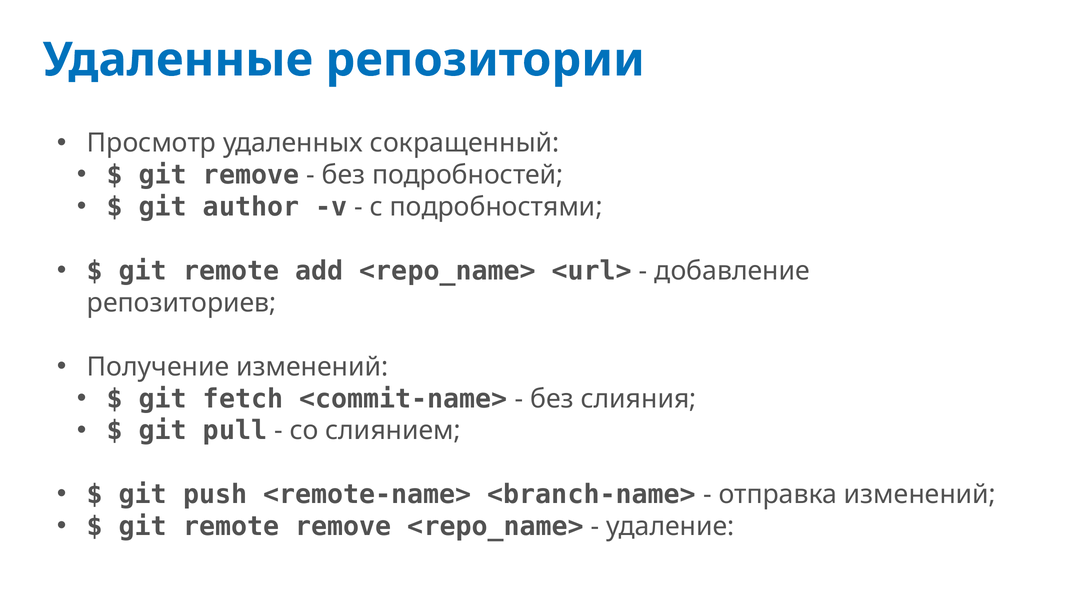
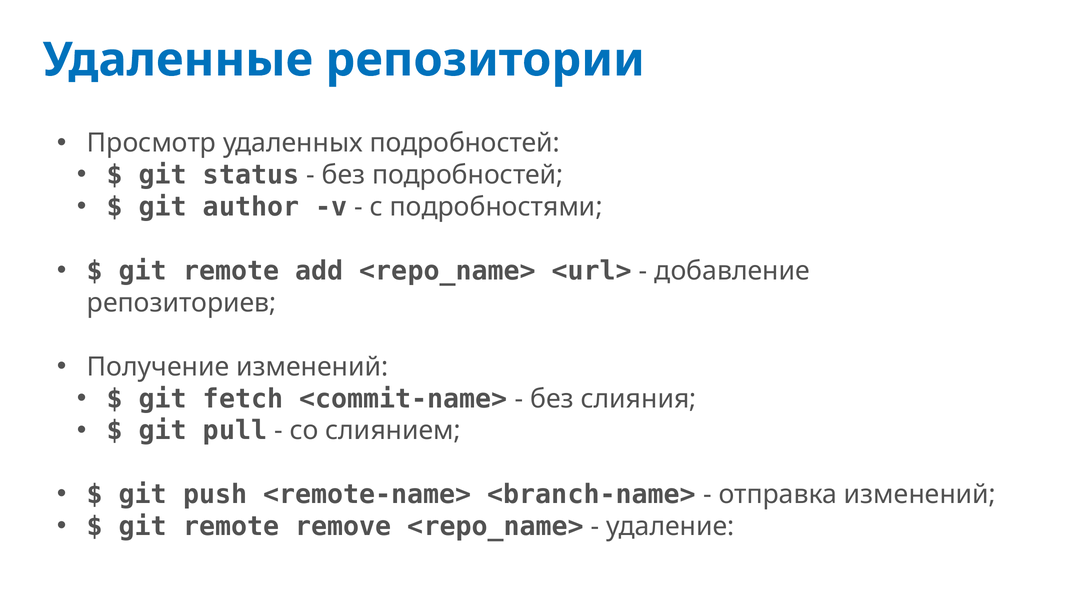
удаленных сокращенный: сокращенный -> подробностей
git remove: remove -> status
